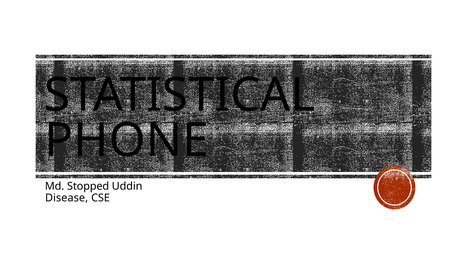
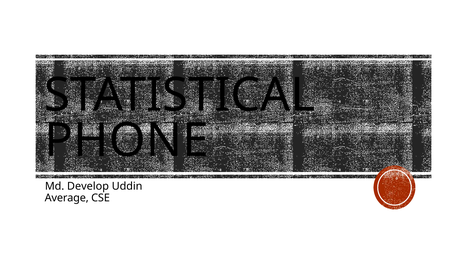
Stopped: Stopped -> Develop
Disease: Disease -> Average
